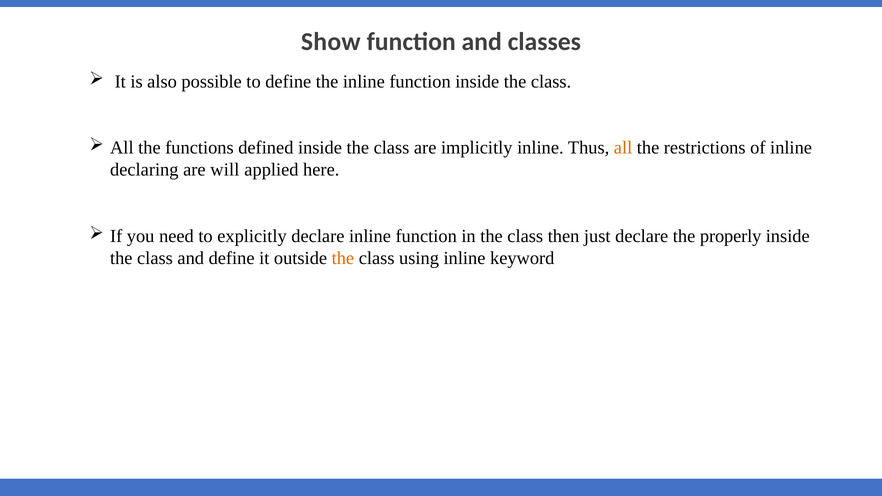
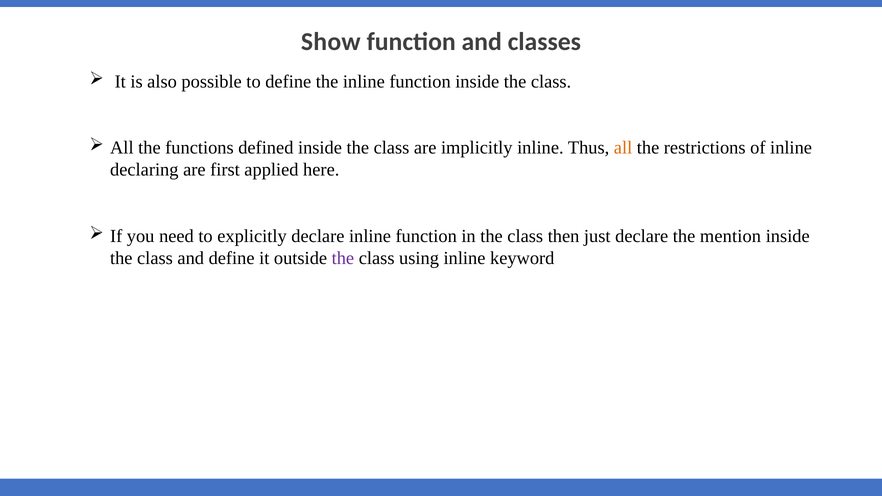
will: will -> first
properly: properly -> mention
the at (343, 258) colour: orange -> purple
